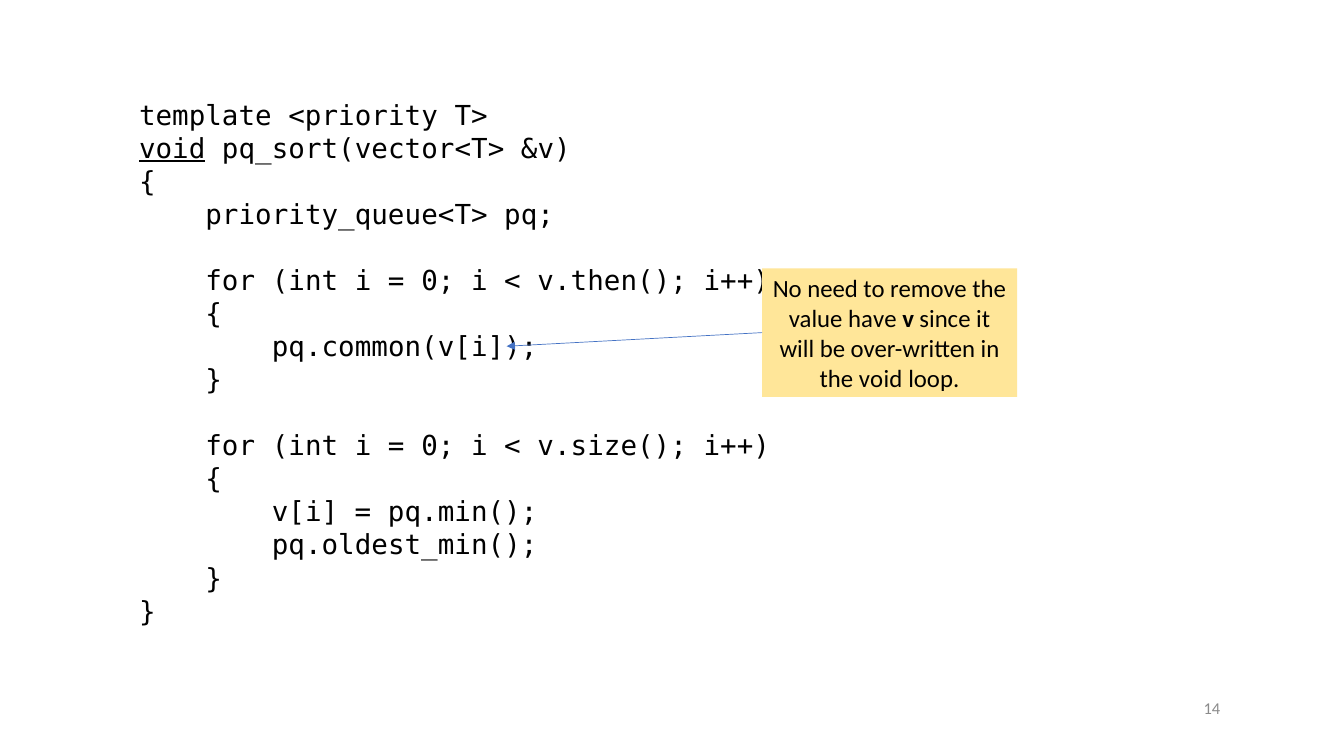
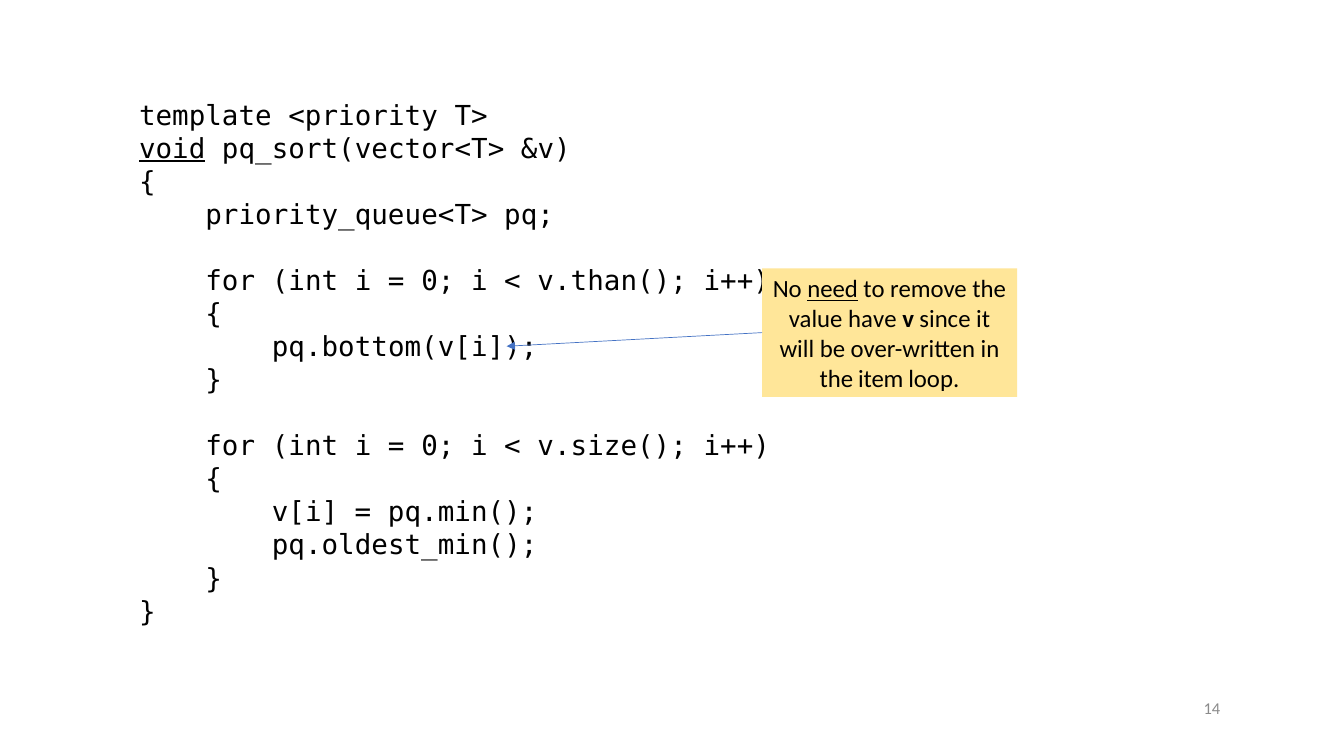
v.then(: v.then( -> v.than(
need underline: none -> present
pq.common(v[i: pq.common(v[i -> pq.bottom(v[i
the void: void -> item
